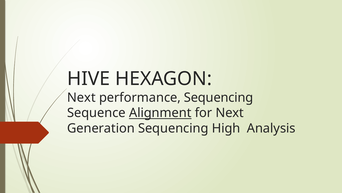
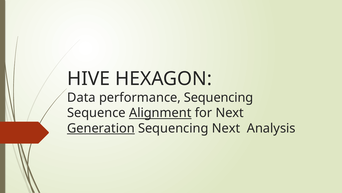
Next at (81, 97): Next -> Data
Generation underline: none -> present
Sequencing High: High -> Next
